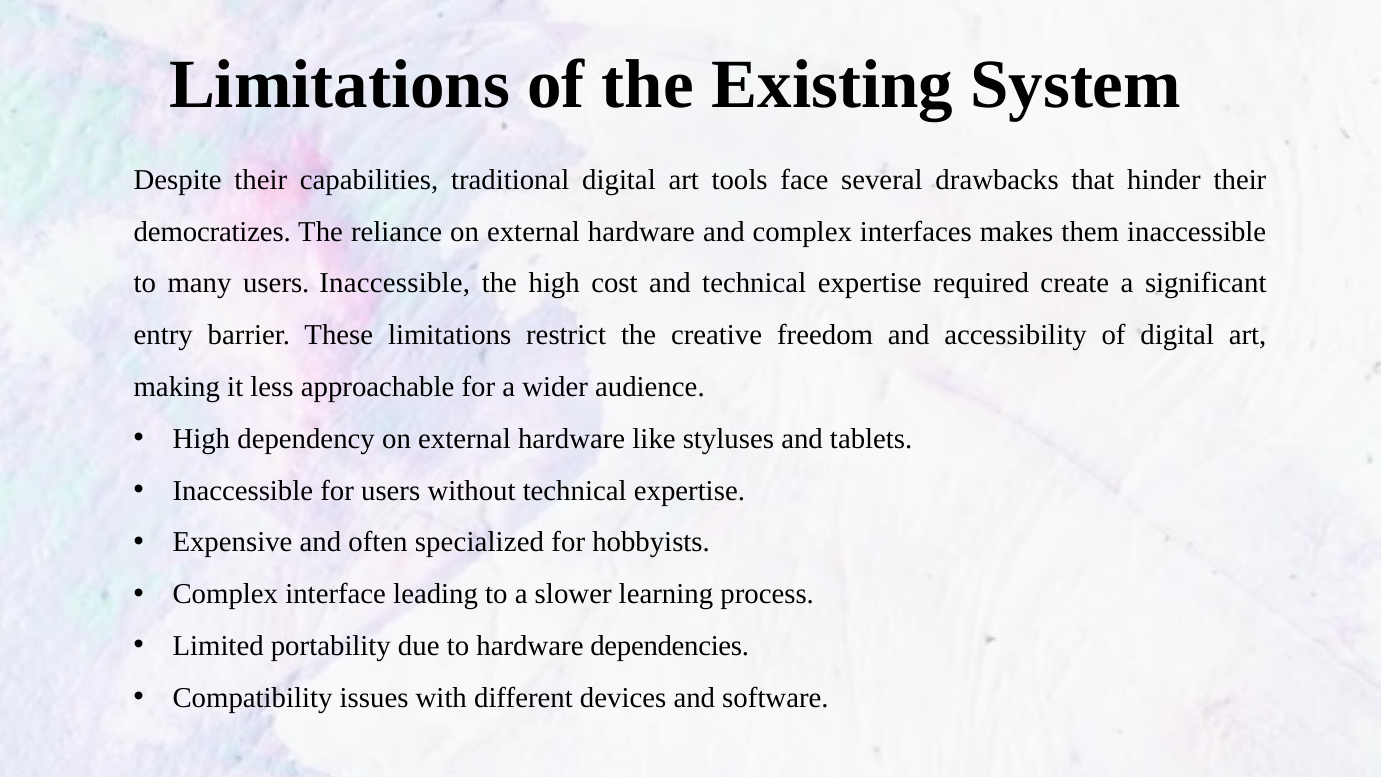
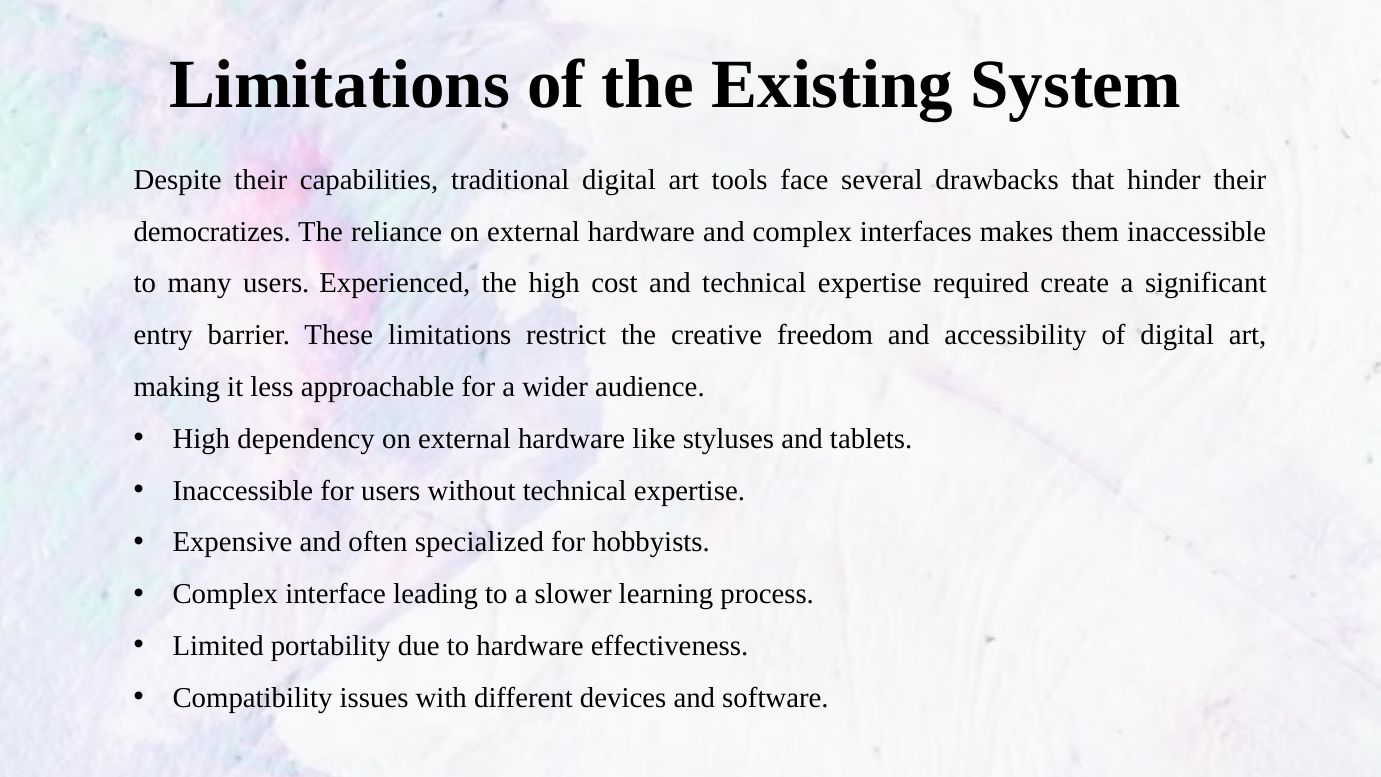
users Inaccessible: Inaccessible -> Experienced
dependencies: dependencies -> effectiveness
